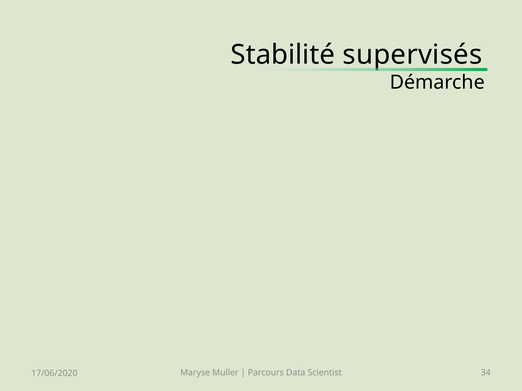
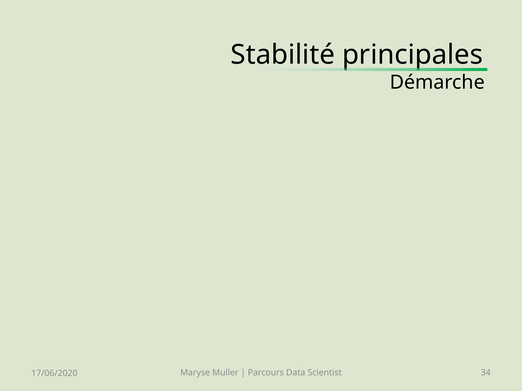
supervisés: supervisés -> principales
